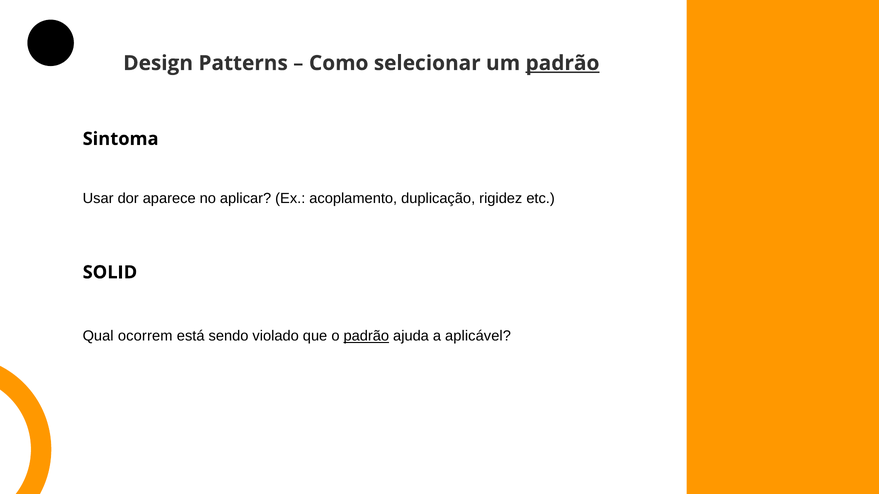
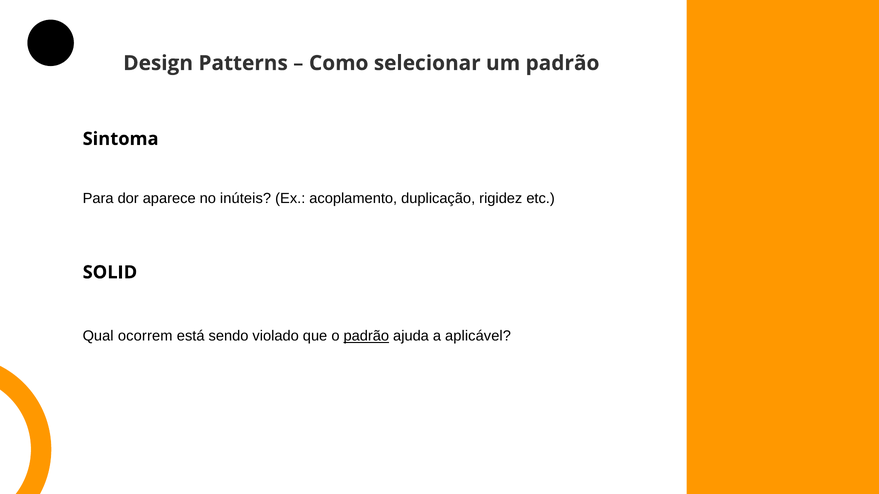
padrão at (562, 63) underline: present -> none
Usar: Usar -> Para
aplicar: aplicar -> inúteis
